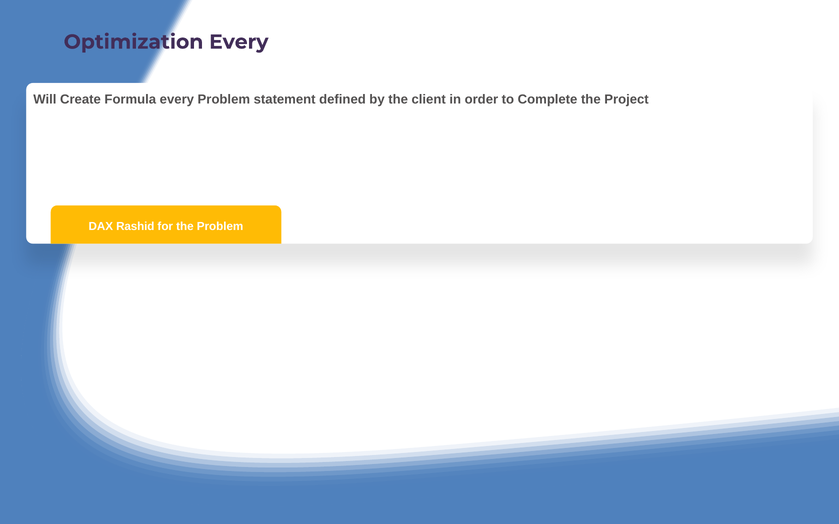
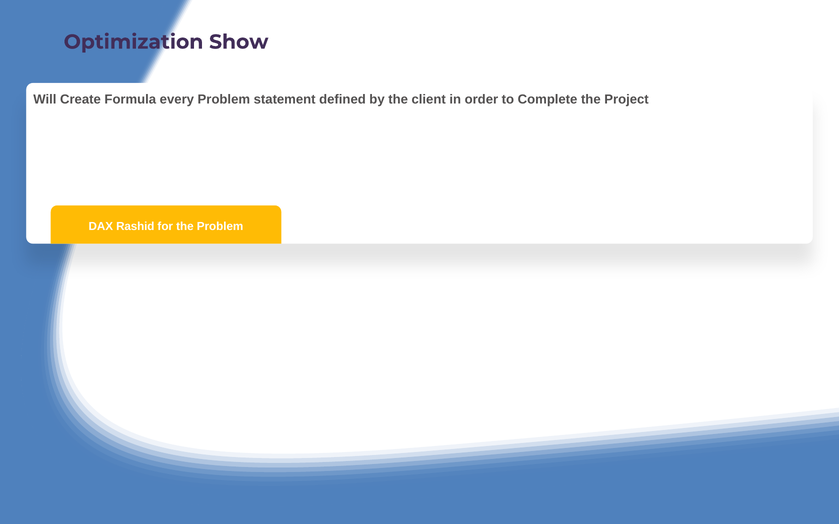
Optimization Every: Every -> Show
